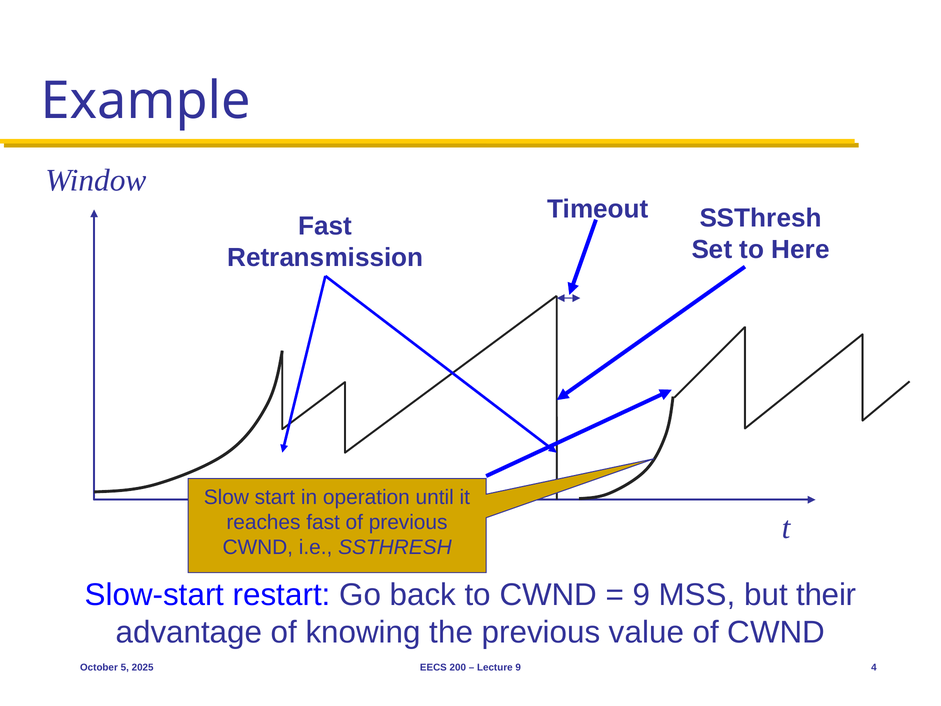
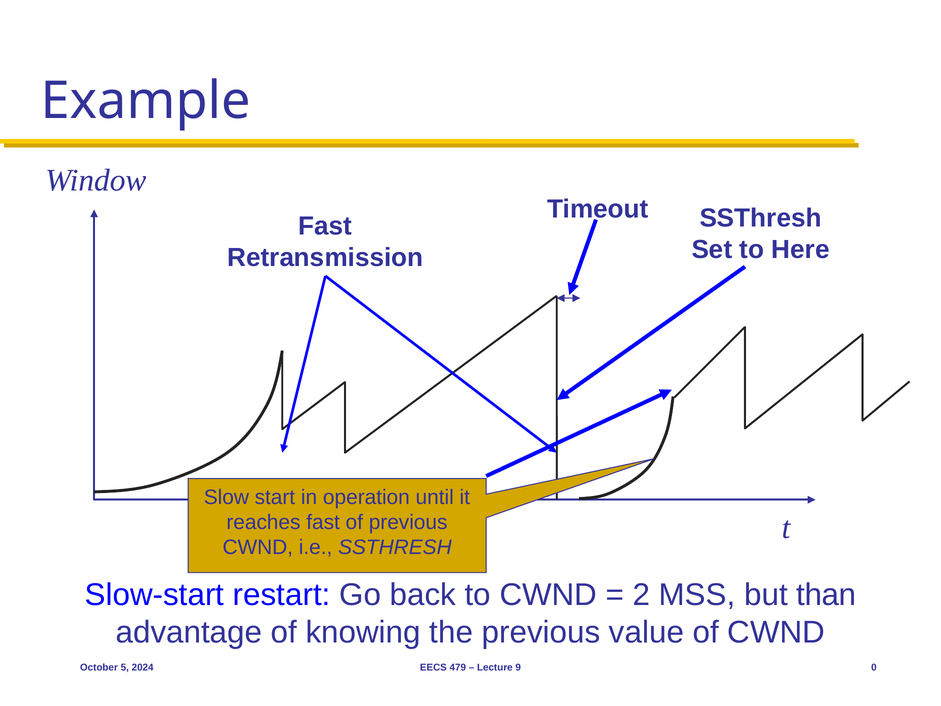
9 at (641, 595): 9 -> 2
their: their -> than
2025: 2025 -> 2024
200: 200 -> 479
4: 4 -> 0
